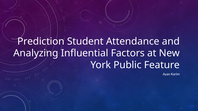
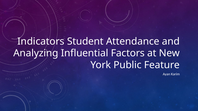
Prediction: Prediction -> Indicators
